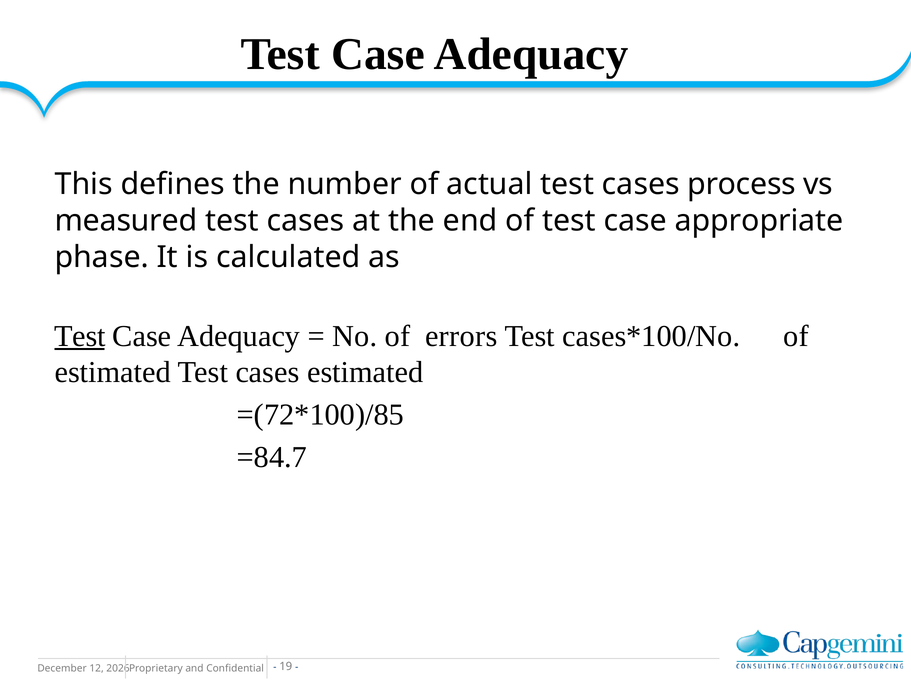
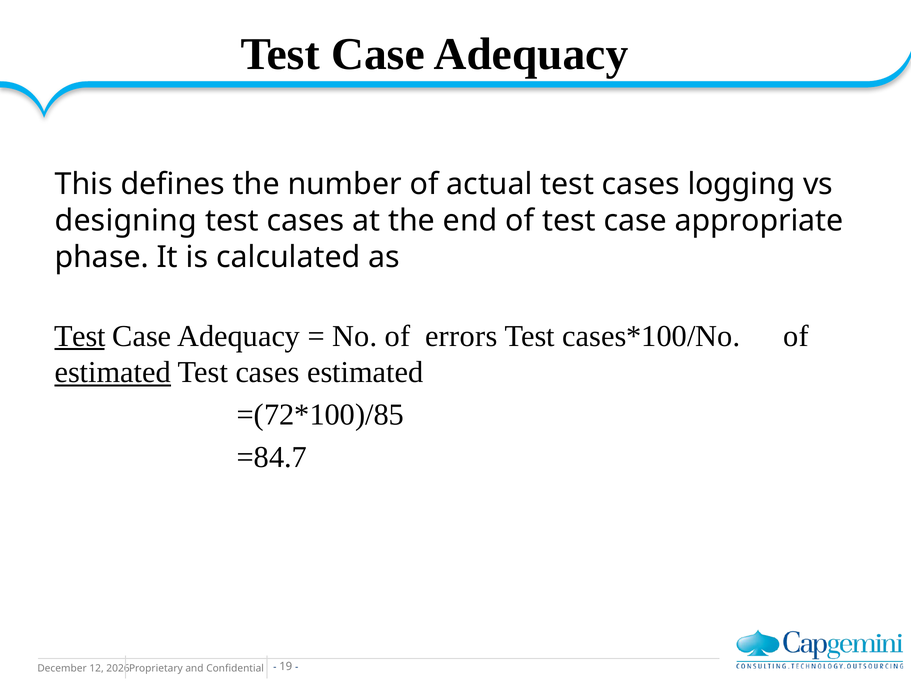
process: process -> logging
measured: measured -> designing
estimated at (113, 373) underline: none -> present
